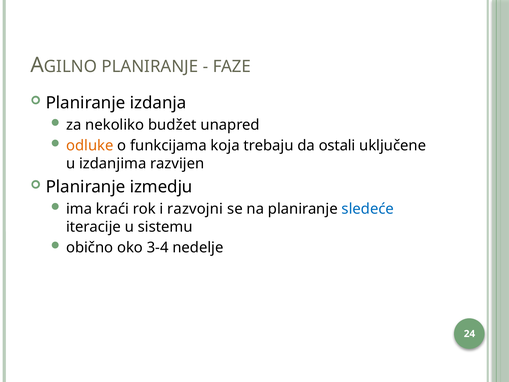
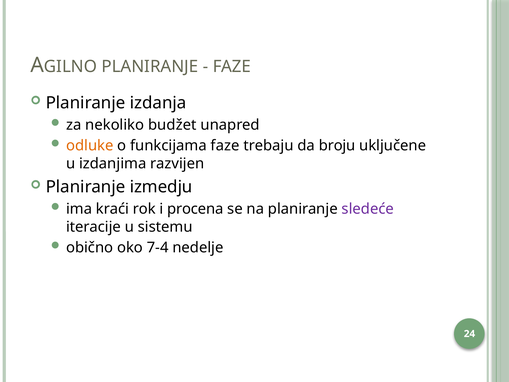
funkcijama koja: koja -> faze
ostali: ostali -> broju
razvojni: razvojni -> procena
sledeće colour: blue -> purple
3-4: 3-4 -> 7-4
